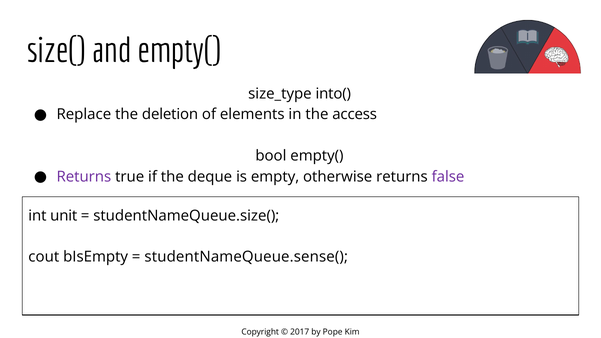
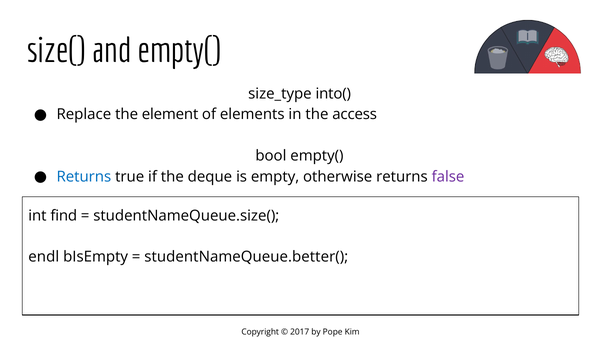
deletion: deletion -> element
Returns at (84, 177) colour: purple -> blue
unit: unit -> find
cout: cout -> endl
studentNameQueue.sense(: studentNameQueue.sense( -> studentNameQueue.better(
